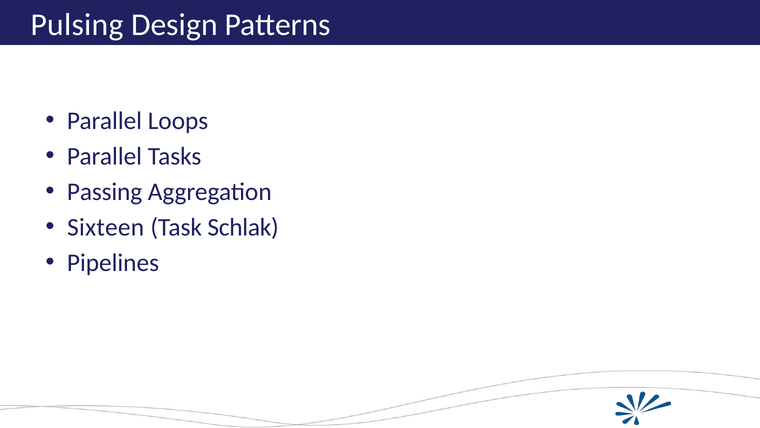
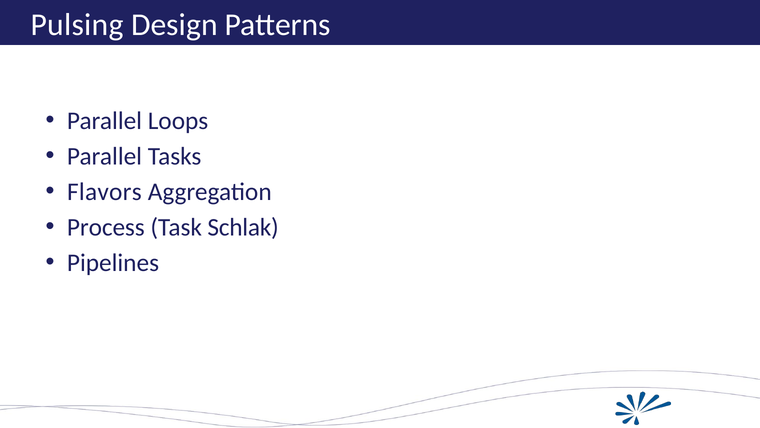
Passing: Passing -> Flavors
Sixteen: Sixteen -> Process
